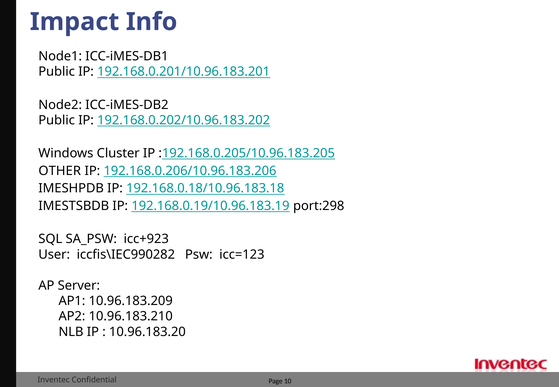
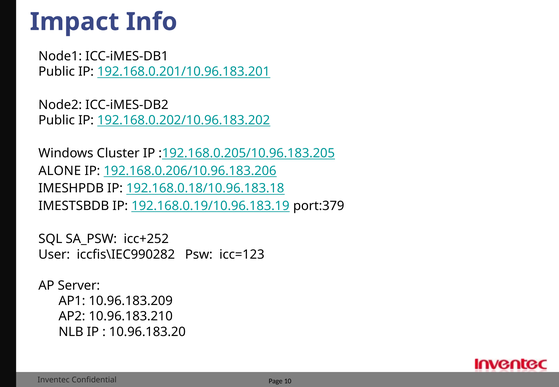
OTHER: OTHER -> ALONE
port:298: port:298 -> port:379
icc+923: icc+923 -> icc+252
